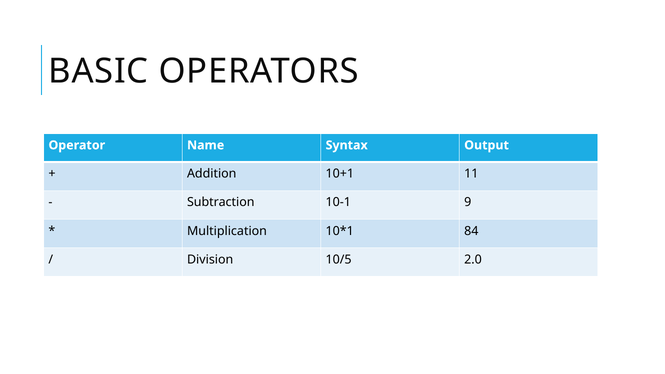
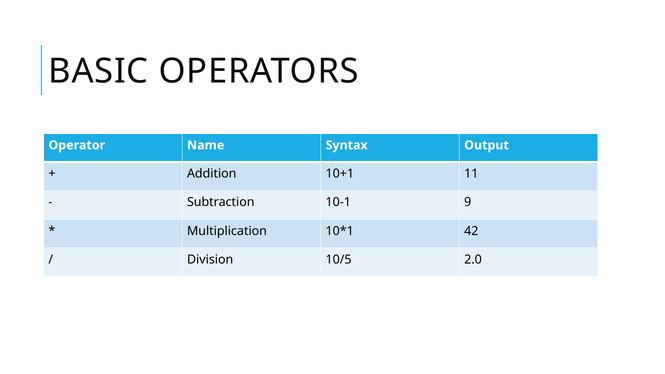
84: 84 -> 42
